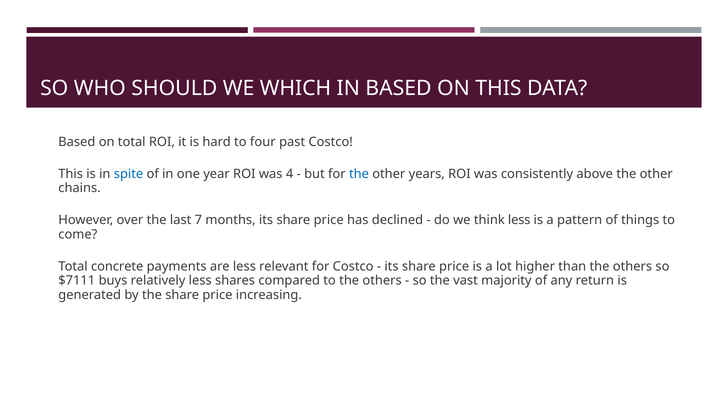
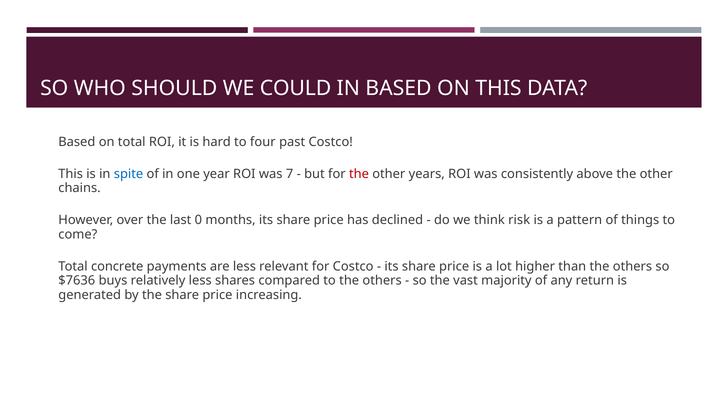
WHICH: WHICH -> COULD
4: 4 -> 7
the at (359, 174) colour: blue -> red
7: 7 -> 0
think less: less -> risk
$7111: $7111 -> $7636
